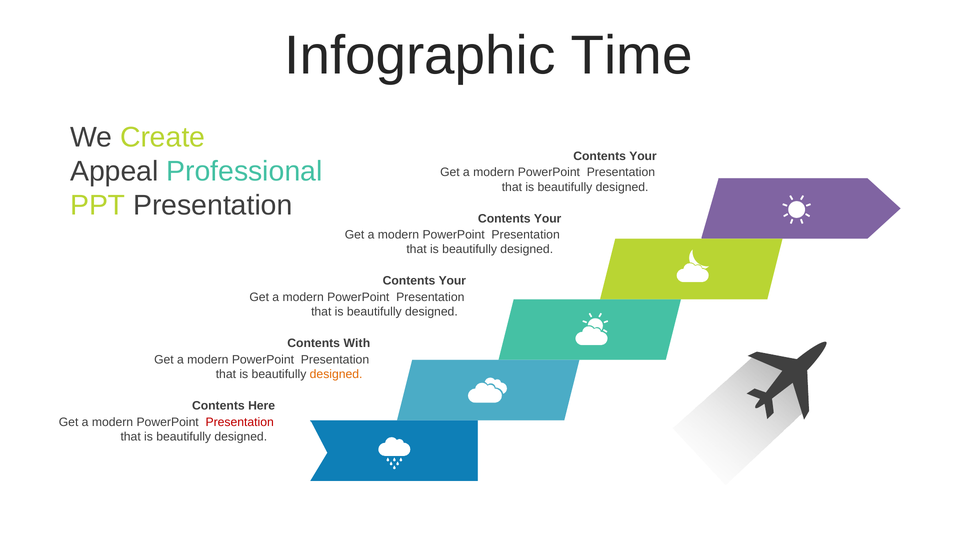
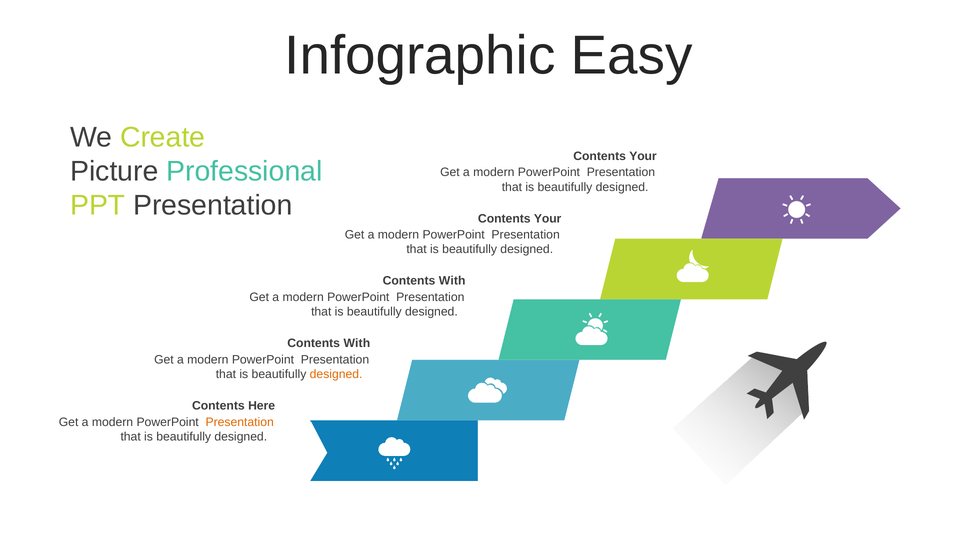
Time: Time -> Easy
Appeal: Appeal -> Picture
Your at (452, 281): Your -> With
Presentation at (240, 422) colour: red -> orange
